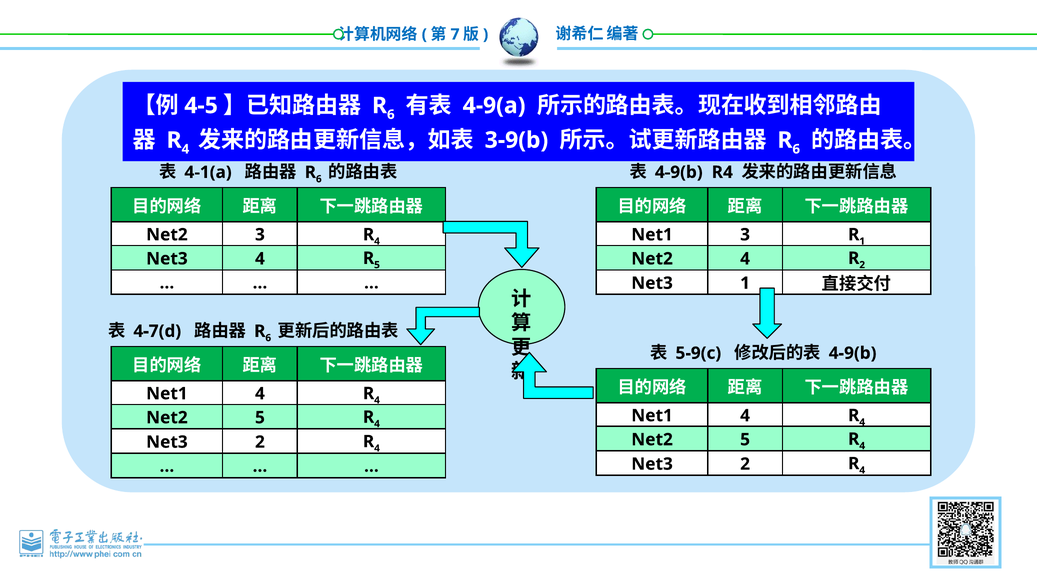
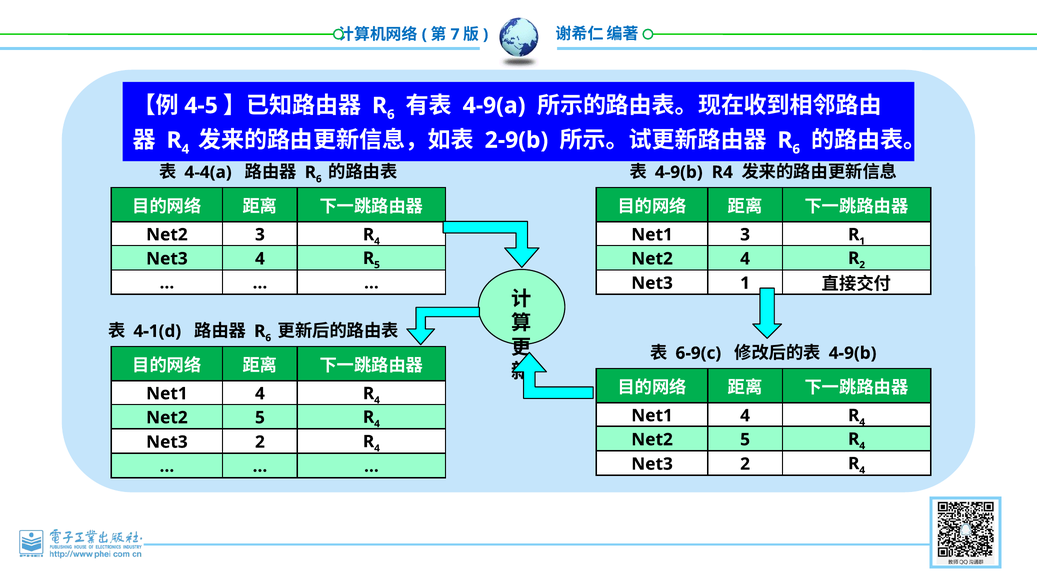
3-9(b: 3-9(b -> 2-9(b
4-1(a: 4-1(a -> 4-4(a
4-7(d: 4-7(d -> 4-1(d
5-9(c: 5-9(c -> 6-9(c
